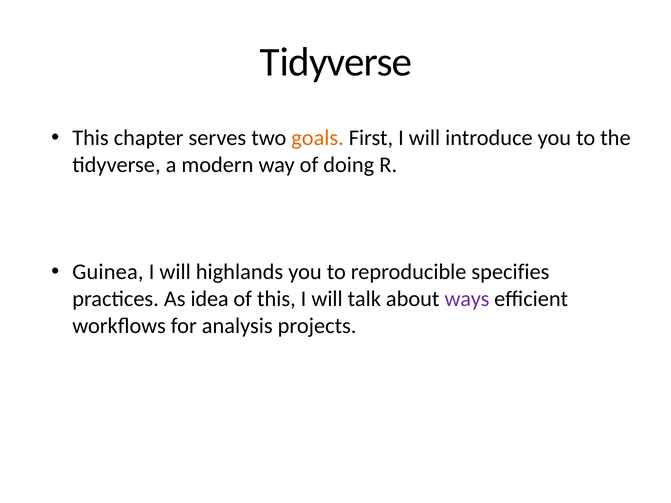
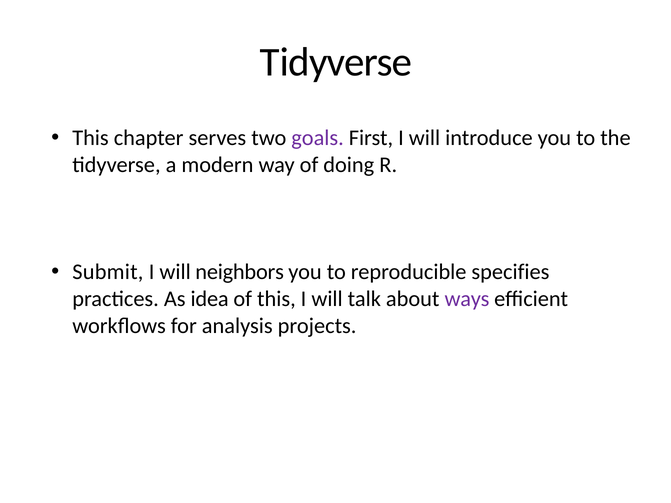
goals colour: orange -> purple
Guinea: Guinea -> Submit
highlands: highlands -> neighbors
